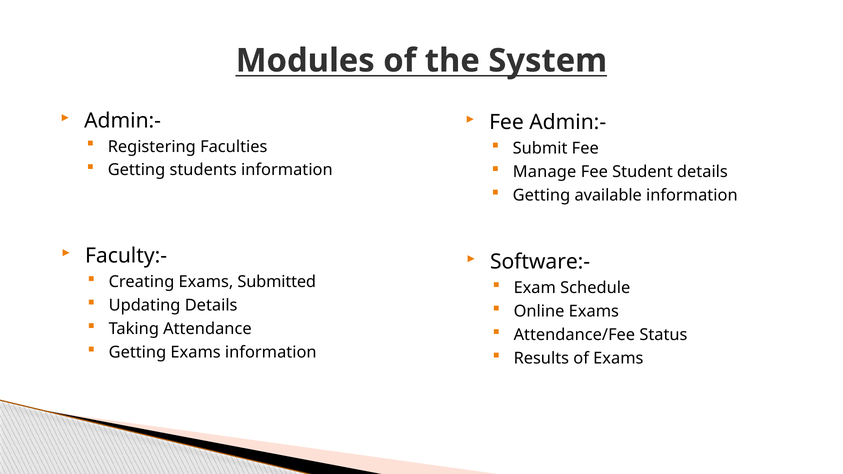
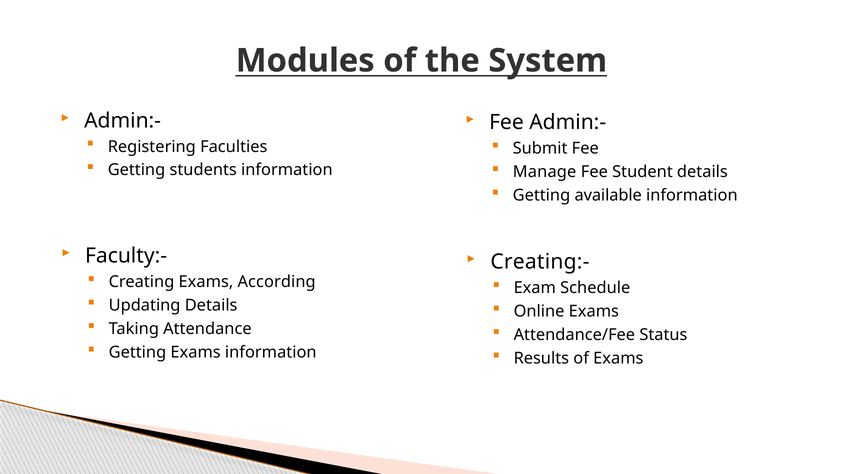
Software:-: Software:- -> Creating:-
Submitted: Submitted -> According
